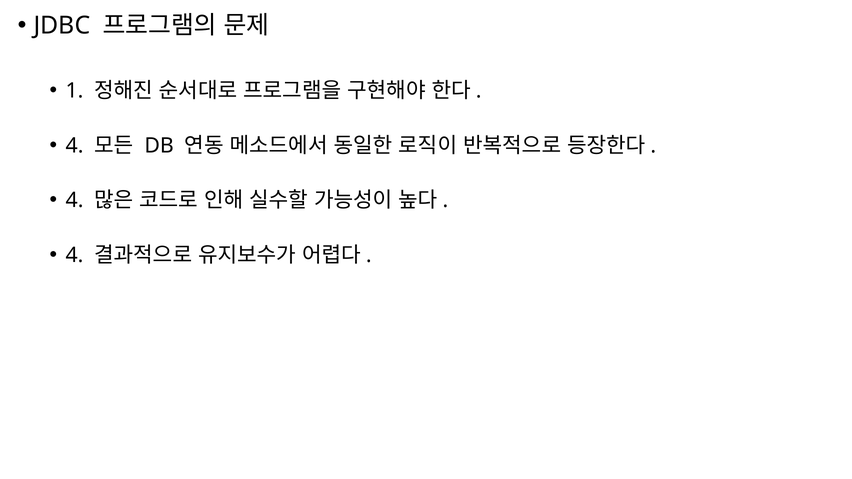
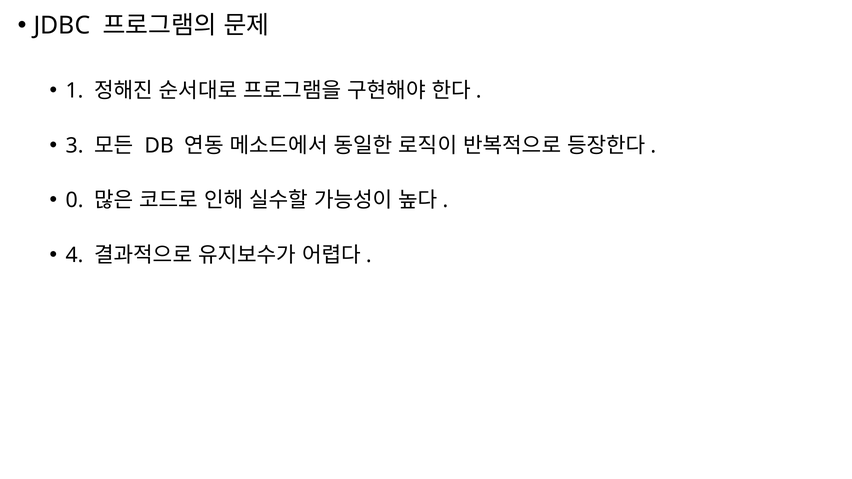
4 at (75, 146): 4 -> 3
4 at (75, 200): 4 -> 0
